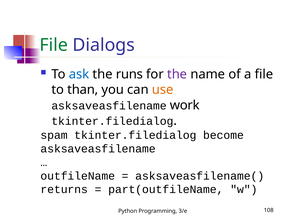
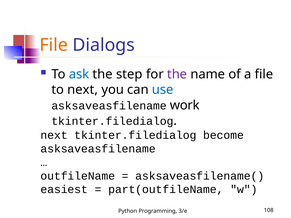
File at (54, 45) colour: green -> orange
runs: runs -> step
to than: than -> next
use colour: orange -> blue
spam at (54, 135): spam -> next
returns: returns -> easiest
